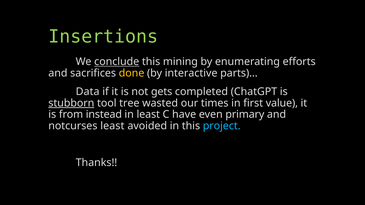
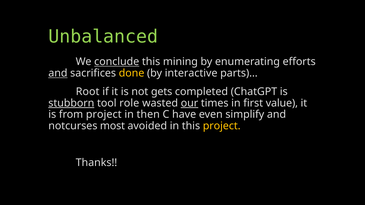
Insertions: Insertions -> Unbalanced
and at (58, 73) underline: none -> present
Data: Data -> Root
tree: tree -> role
our underline: none -> present
from instead: instead -> project
in least: least -> then
primary: primary -> simplify
notcurses least: least -> most
project at (222, 126) colour: light blue -> yellow
